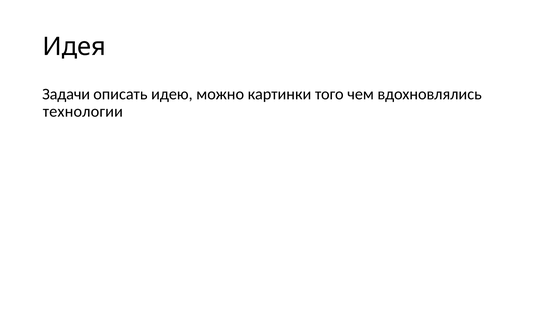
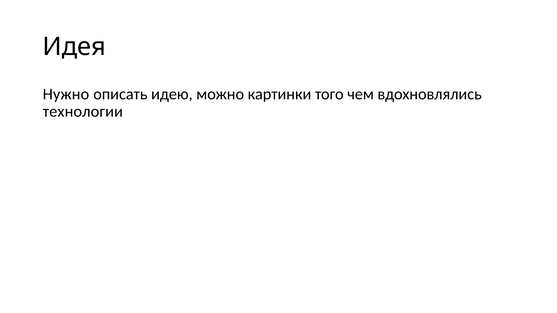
Задачи: Задачи -> Нужно
